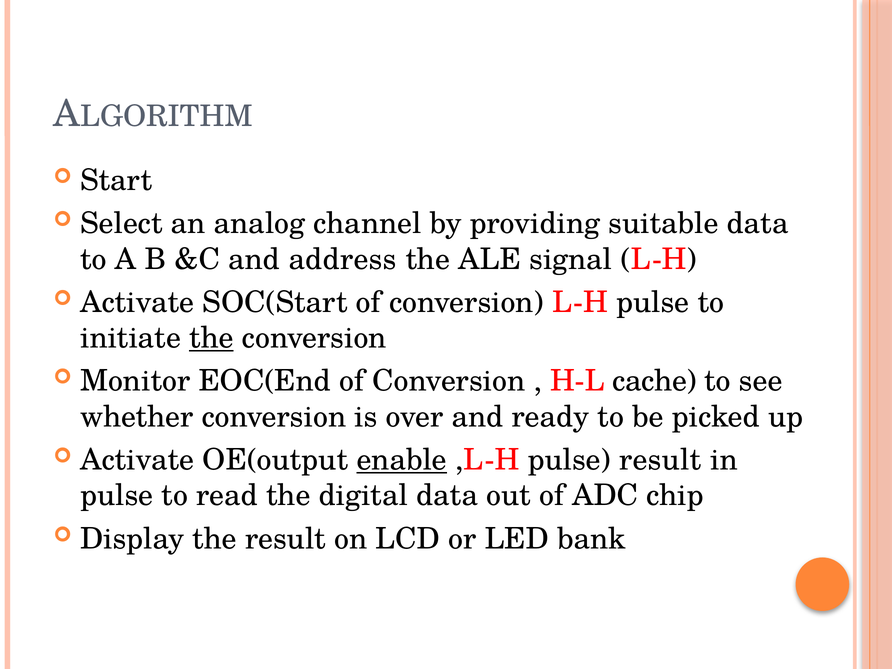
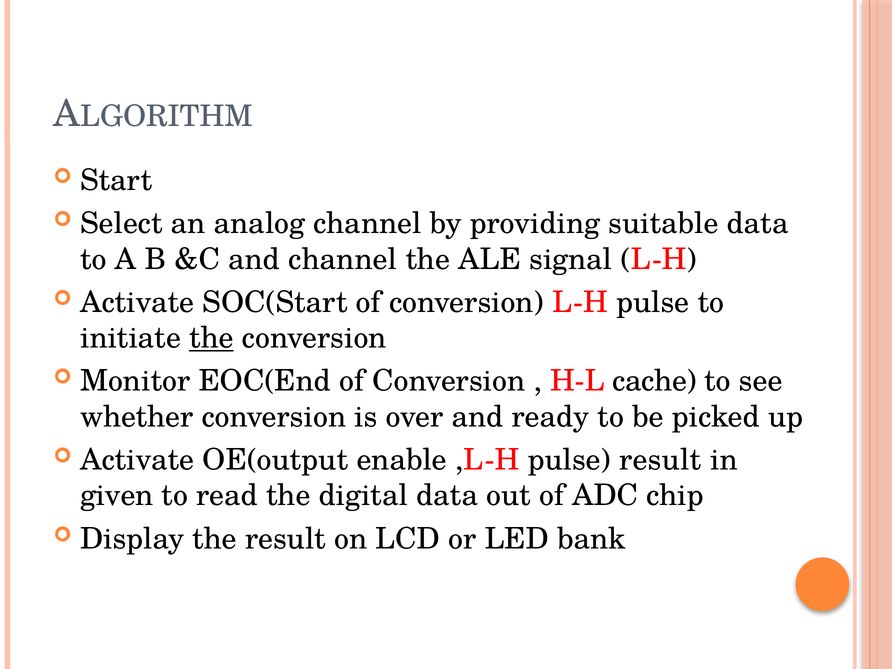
and address: address -> channel
enable underline: present -> none
pulse at (117, 496): pulse -> given
